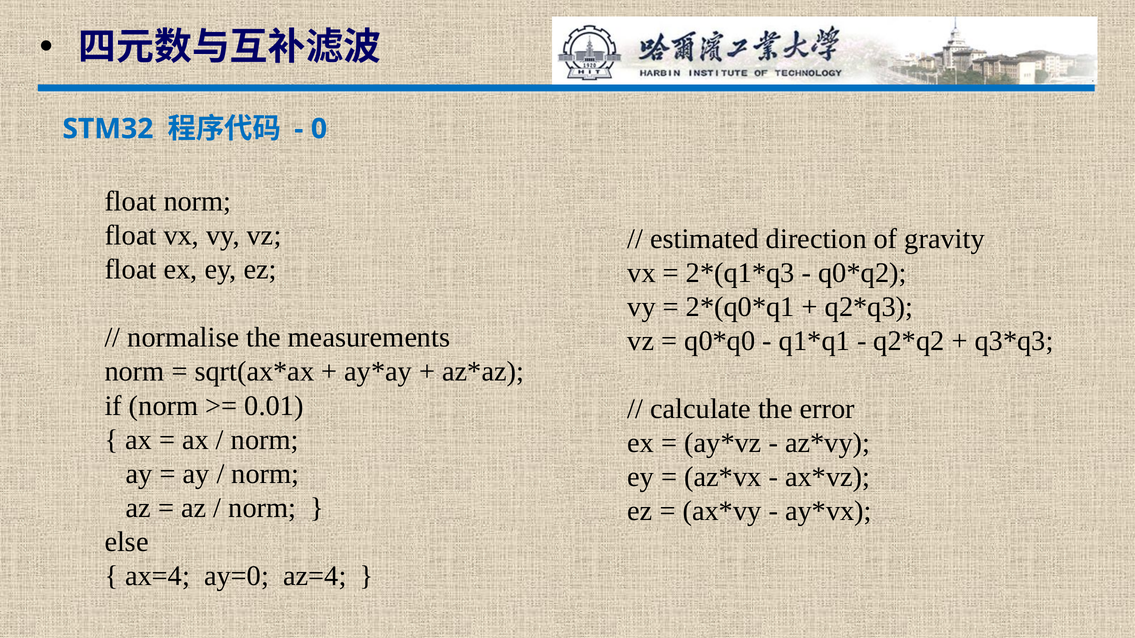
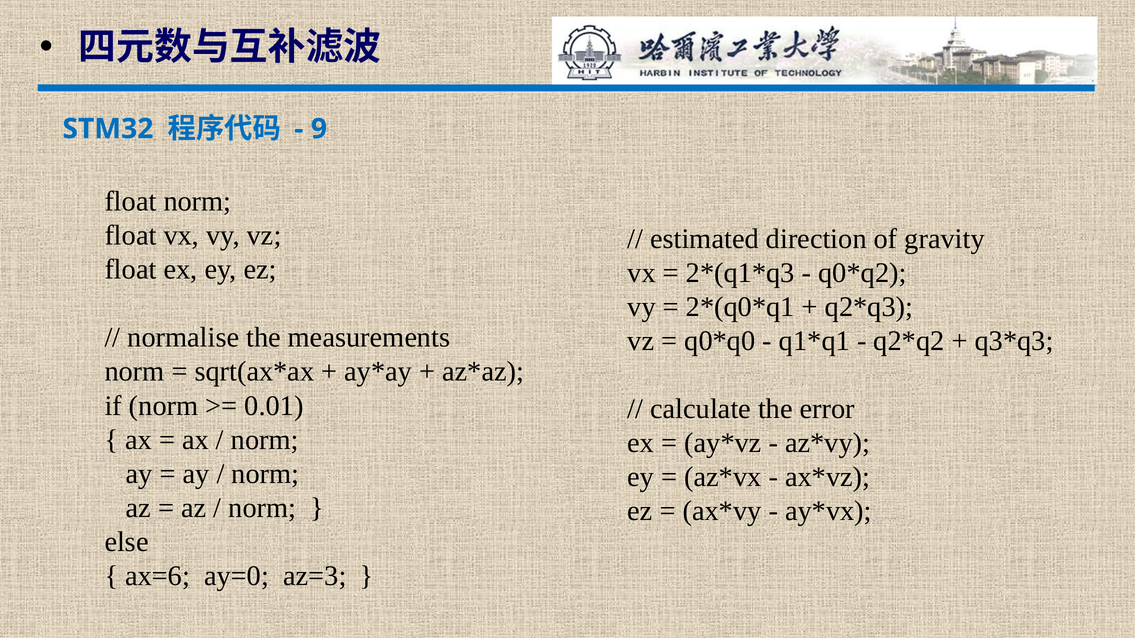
0: 0 -> 9
ax=4: ax=4 -> ax=6
az=4: az=4 -> az=3
